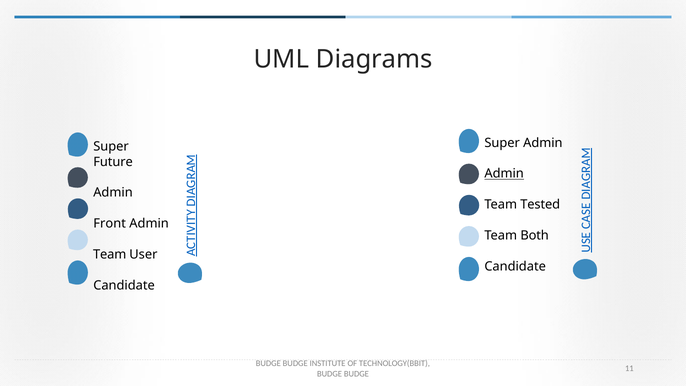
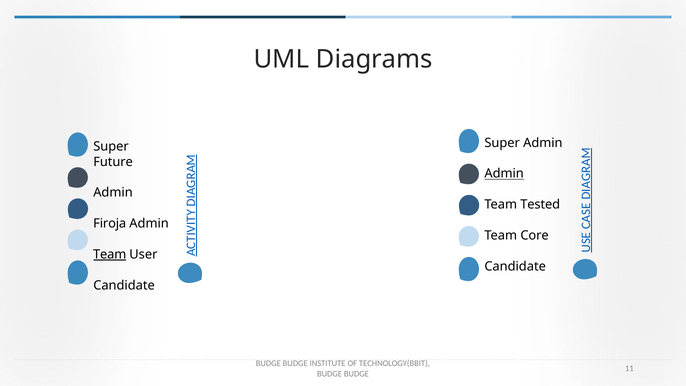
Front: Front -> Firoja
Both: Both -> Core
Team at (110, 254) underline: none -> present
